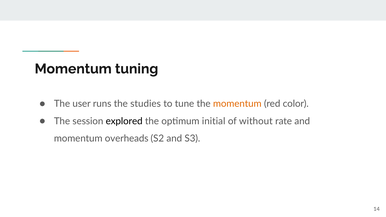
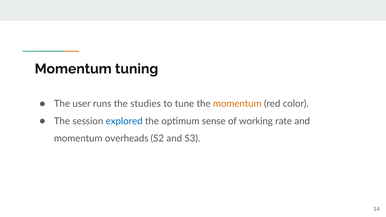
explored colour: black -> blue
initial: initial -> sense
without: without -> working
